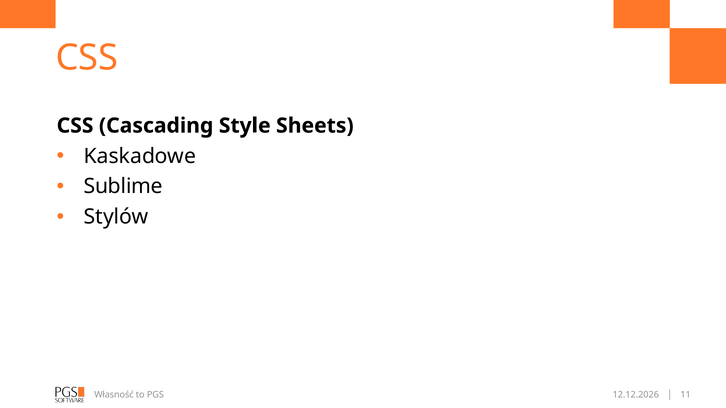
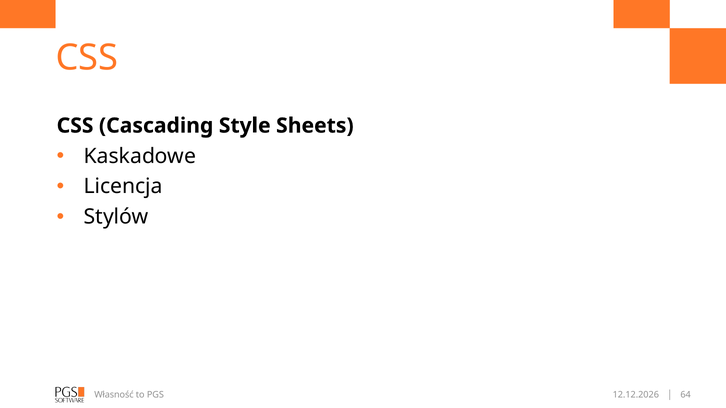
Sublime: Sublime -> Licencja
11: 11 -> 64
